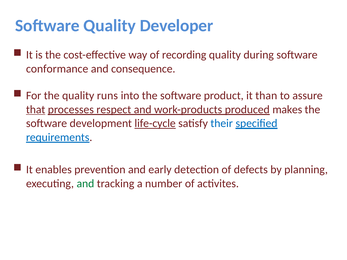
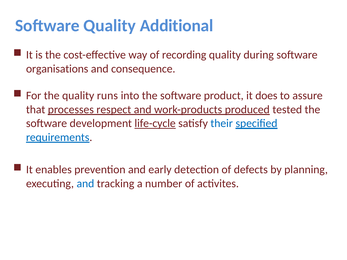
Developer: Developer -> Additional
conformance: conformance -> organisations
than: than -> does
that underline: present -> none
makes: makes -> tested
and at (85, 184) colour: green -> blue
